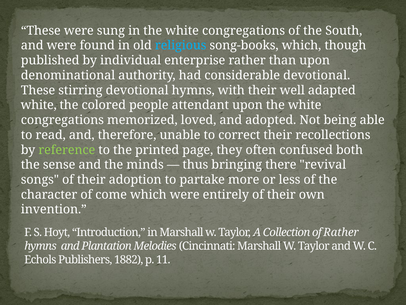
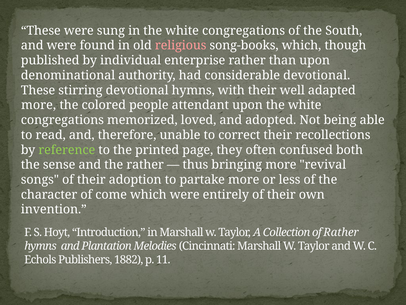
religious colour: light blue -> pink
white at (39, 105): white -> more
the minds: minds -> rather
bringing there: there -> more
